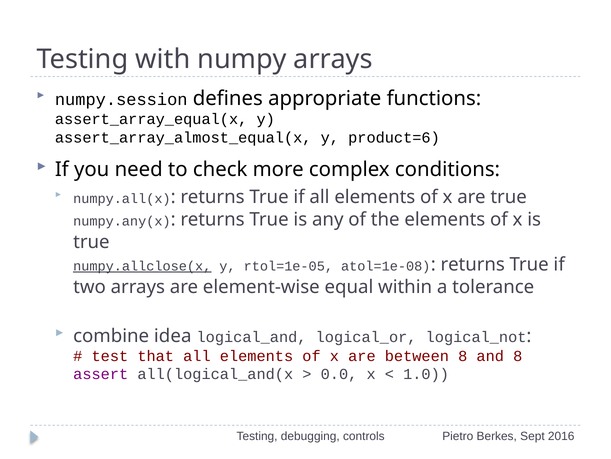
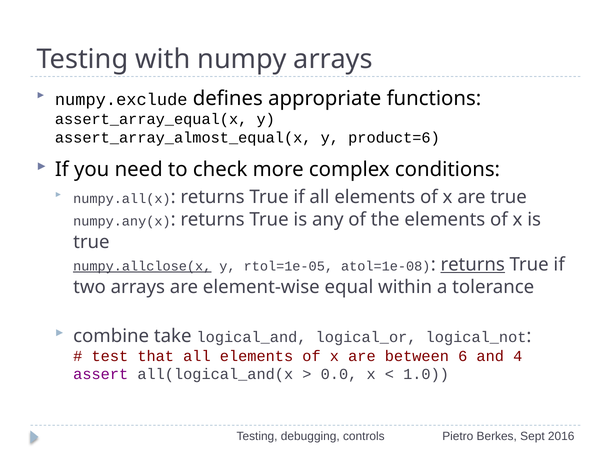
numpy.session: numpy.session -> numpy.exclude
returns at (473, 264) underline: none -> present
idea: idea -> take
between 8: 8 -> 6
and 8: 8 -> 4
